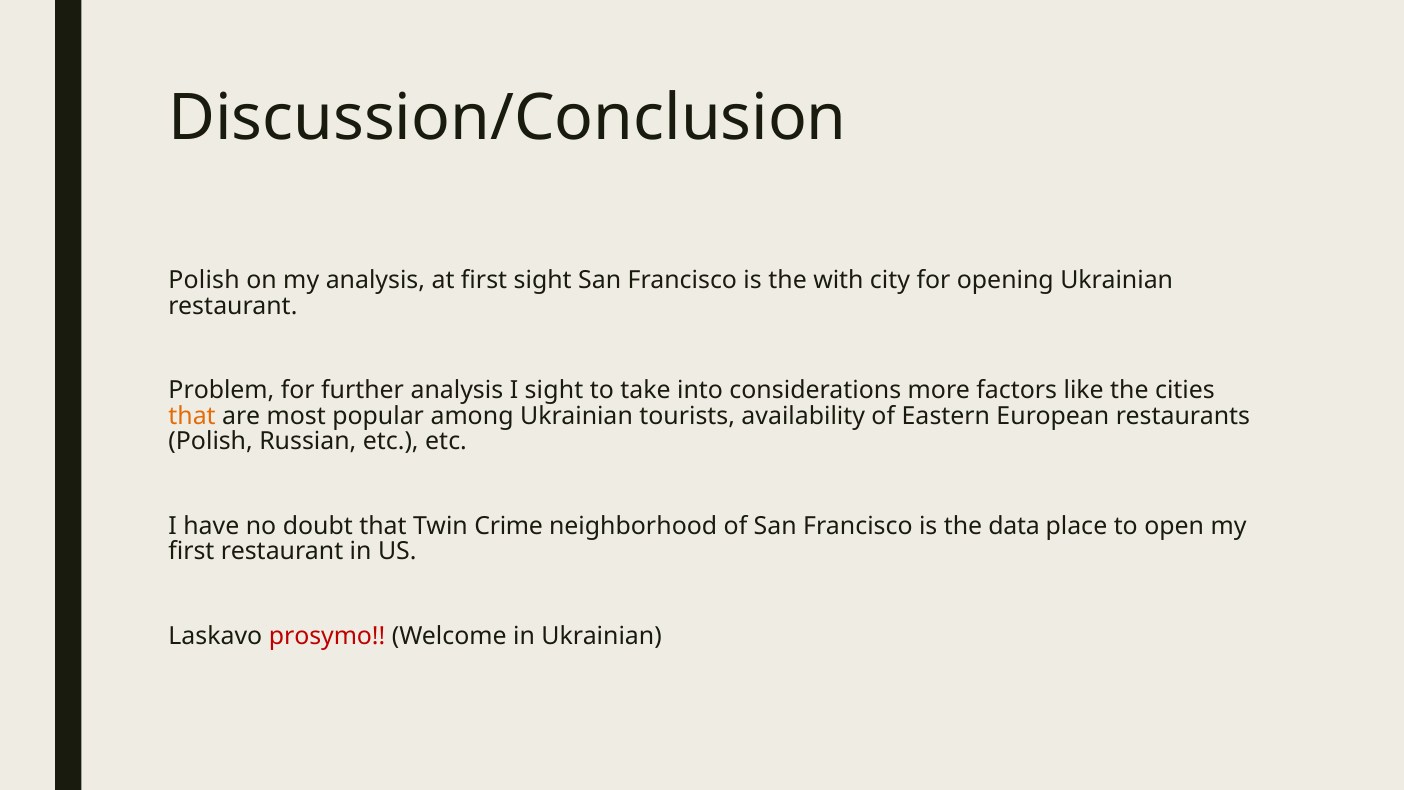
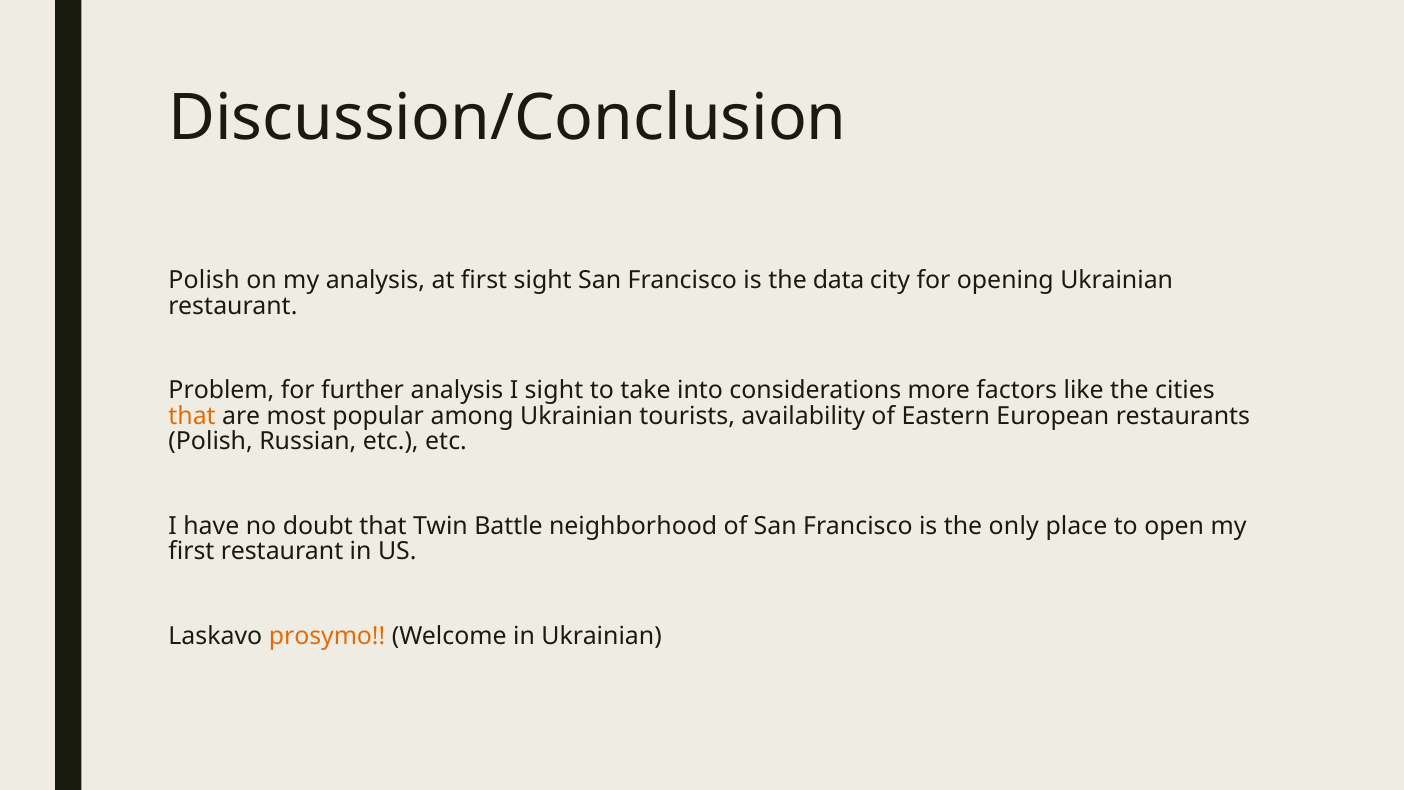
with: with -> data
Crime: Crime -> Battle
data: data -> only
prosymo colour: red -> orange
